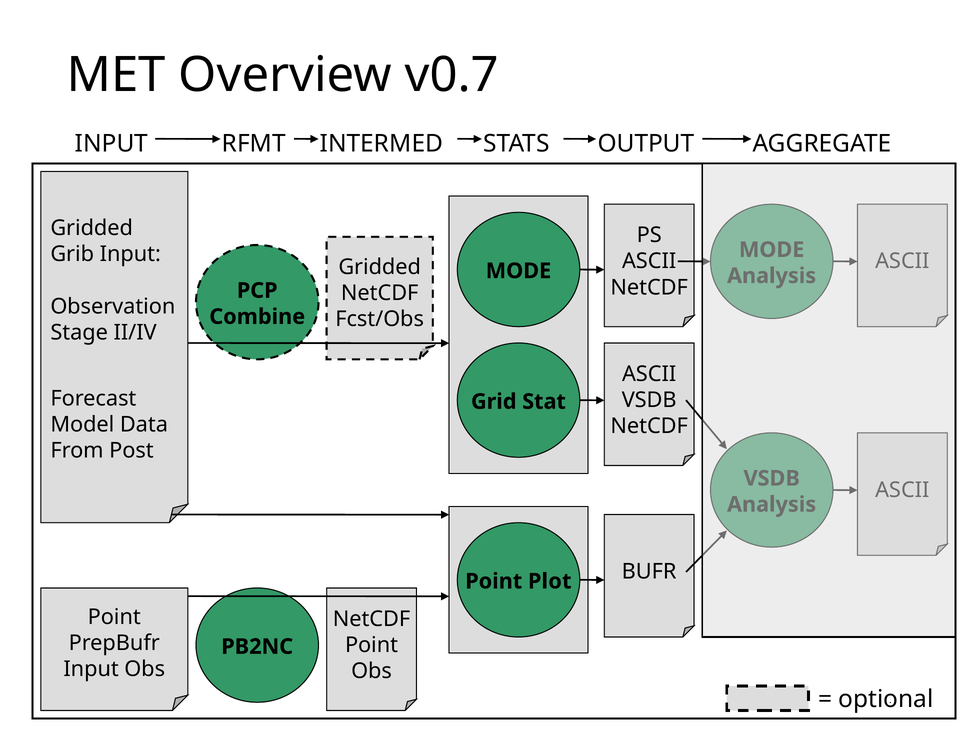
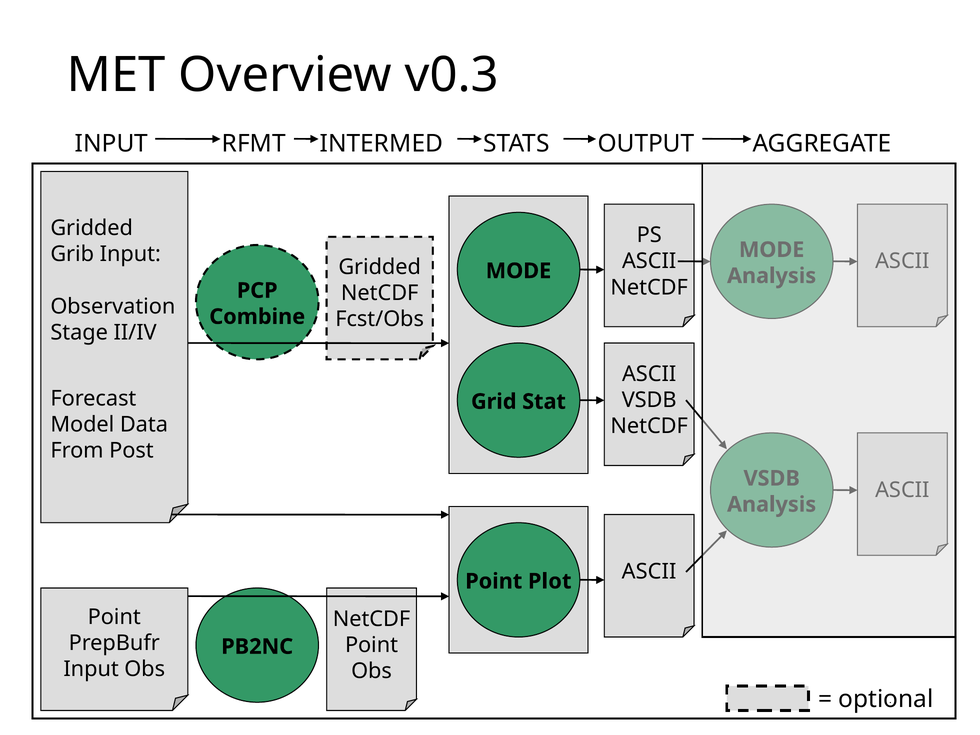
v0.7: v0.7 -> v0.3
BUFR at (649, 572): BUFR -> ASCII
